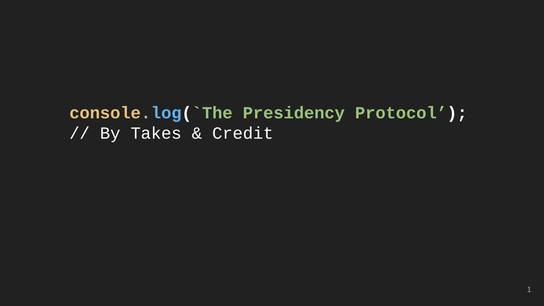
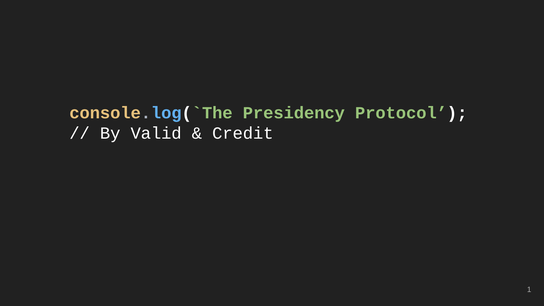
Takes: Takes -> Valid
